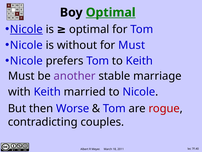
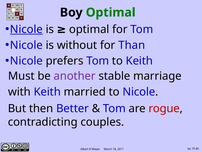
Optimal at (111, 12) underline: present -> none
for Must: Must -> Than
Worse: Worse -> Better
